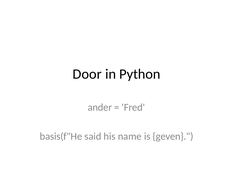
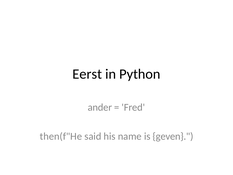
Door: Door -> Eerst
basis(f"He: basis(f"He -> then(f"He
